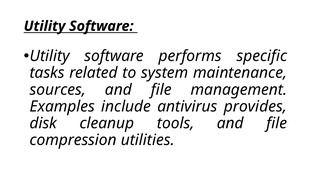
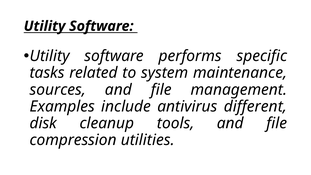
provides: provides -> different
